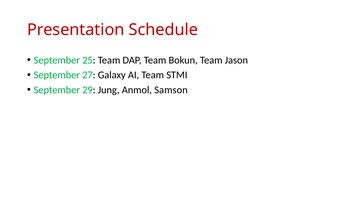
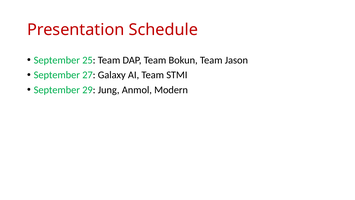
Samson: Samson -> Modern
